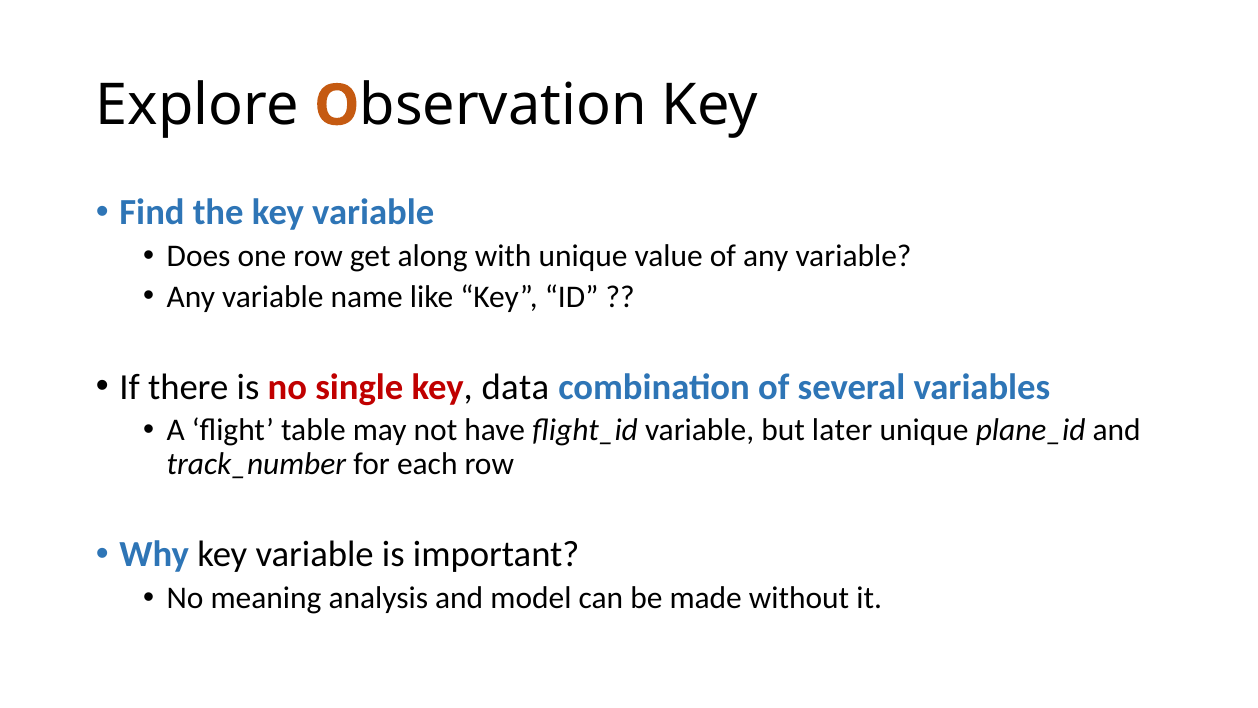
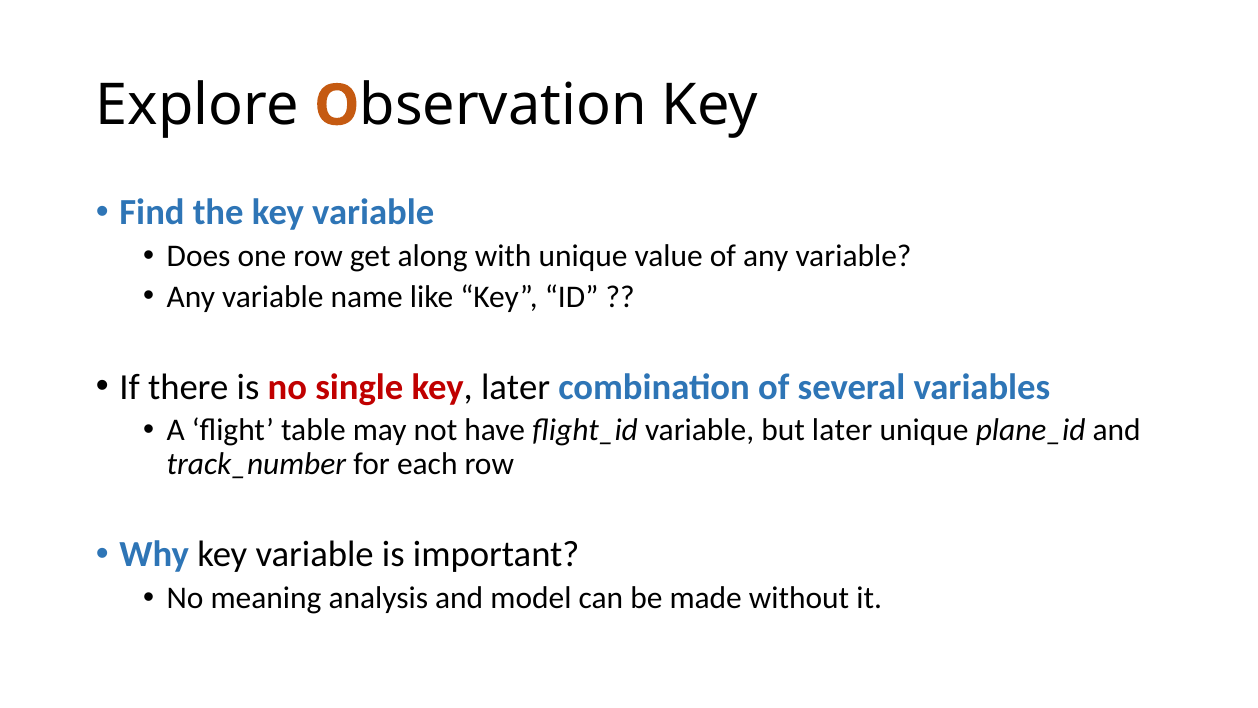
key data: data -> later
